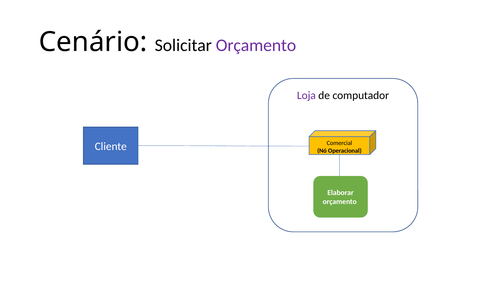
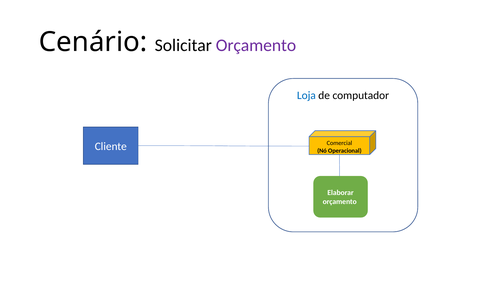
Loja colour: purple -> blue
